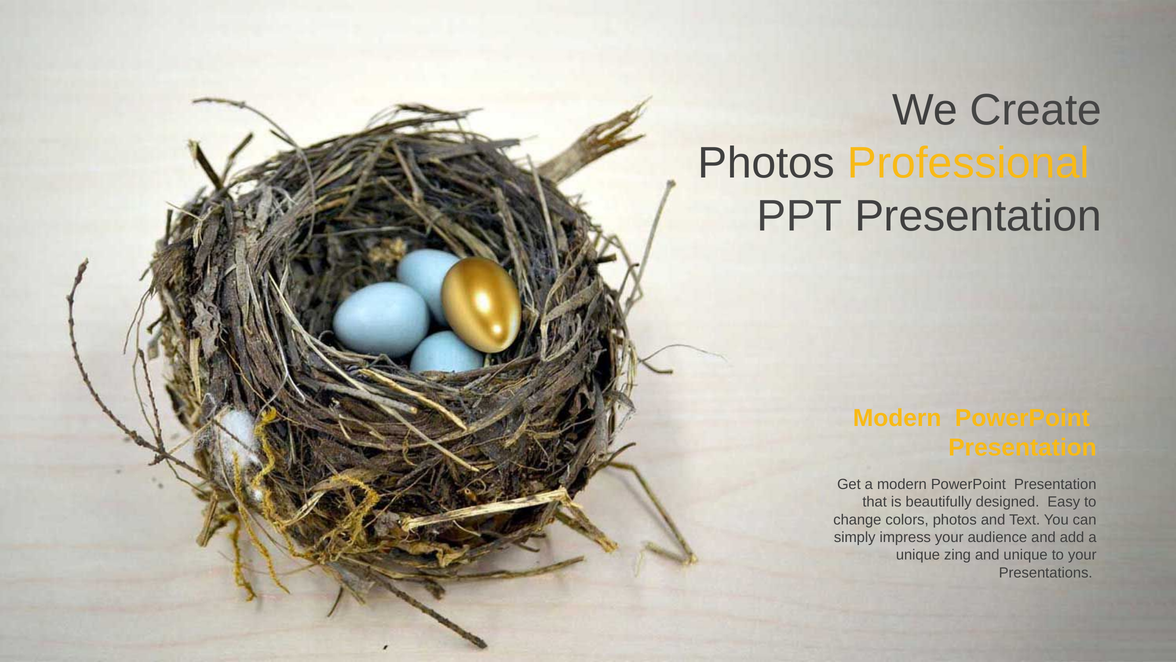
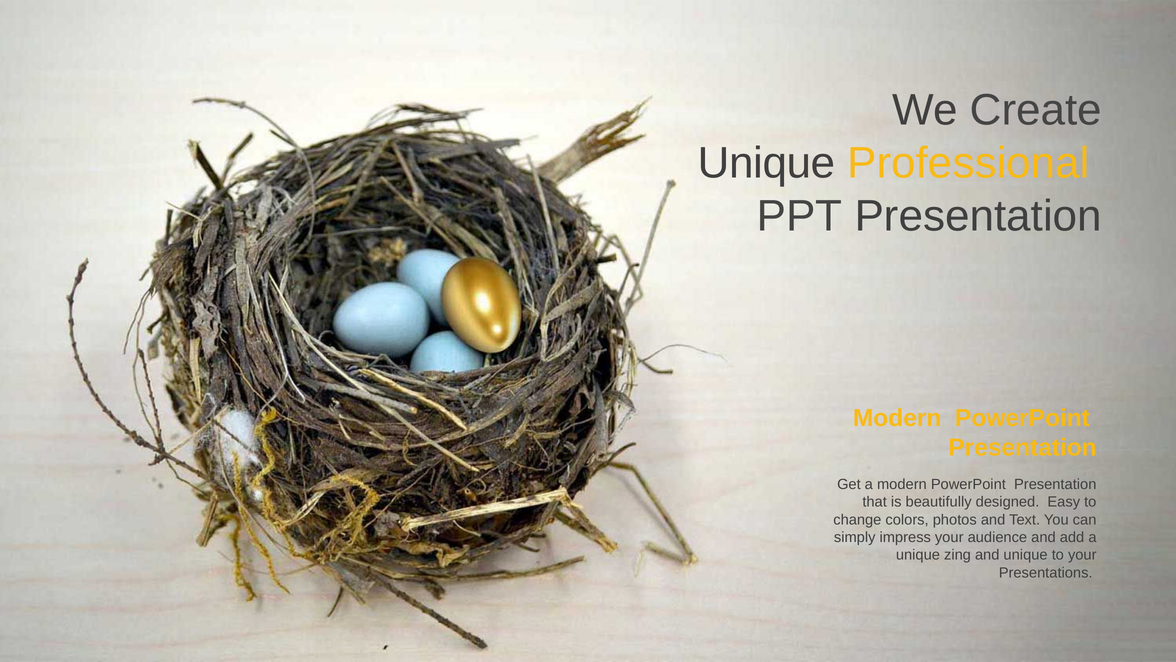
Photos at (766, 163): Photos -> Unique
